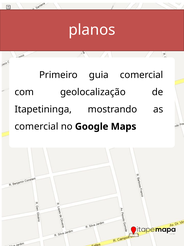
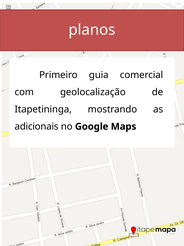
comercial at (37, 126): comercial -> adicionais
